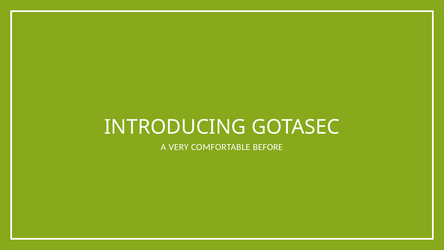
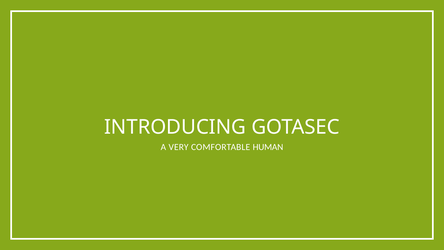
BEFORE: BEFORE -> HUMAN
